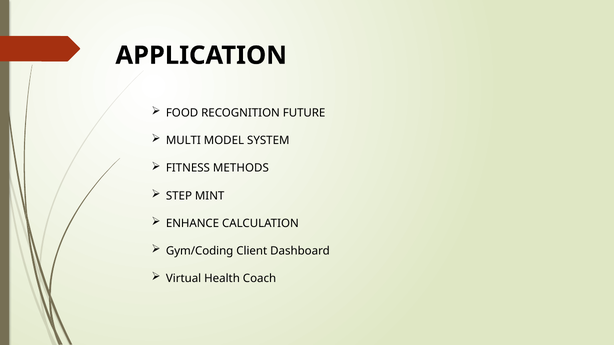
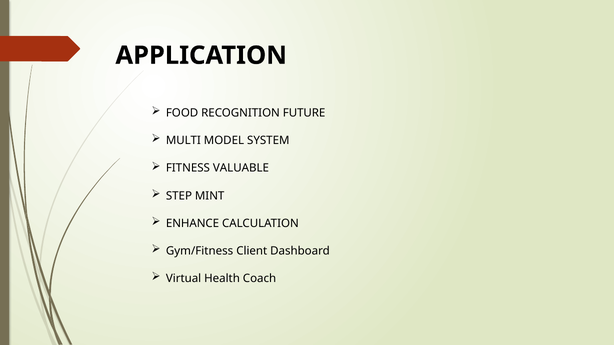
METHODS: METHODS -> VALUABLE
Gym/Coding: Gym/Coding -> Gym/Fitness
